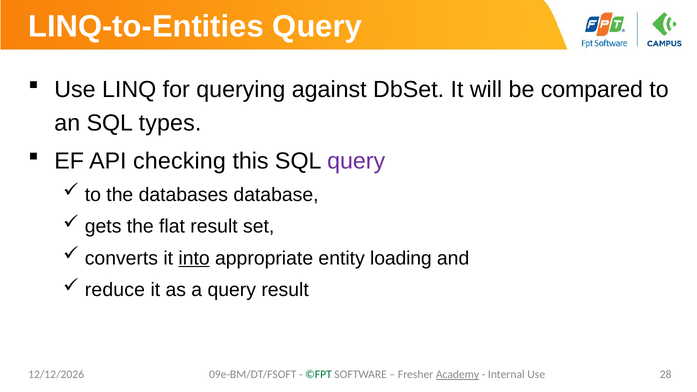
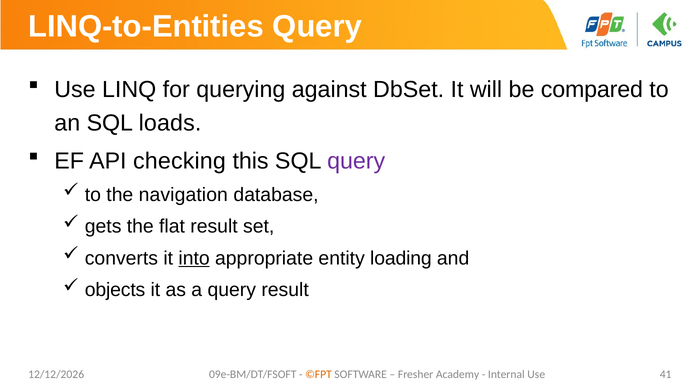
types: types -> loads
databases: databases -> navigation
reduce: reduce -> objects
©FPT colour: green -> orange
Academy underline: present -> none
28: 28 -> 41
